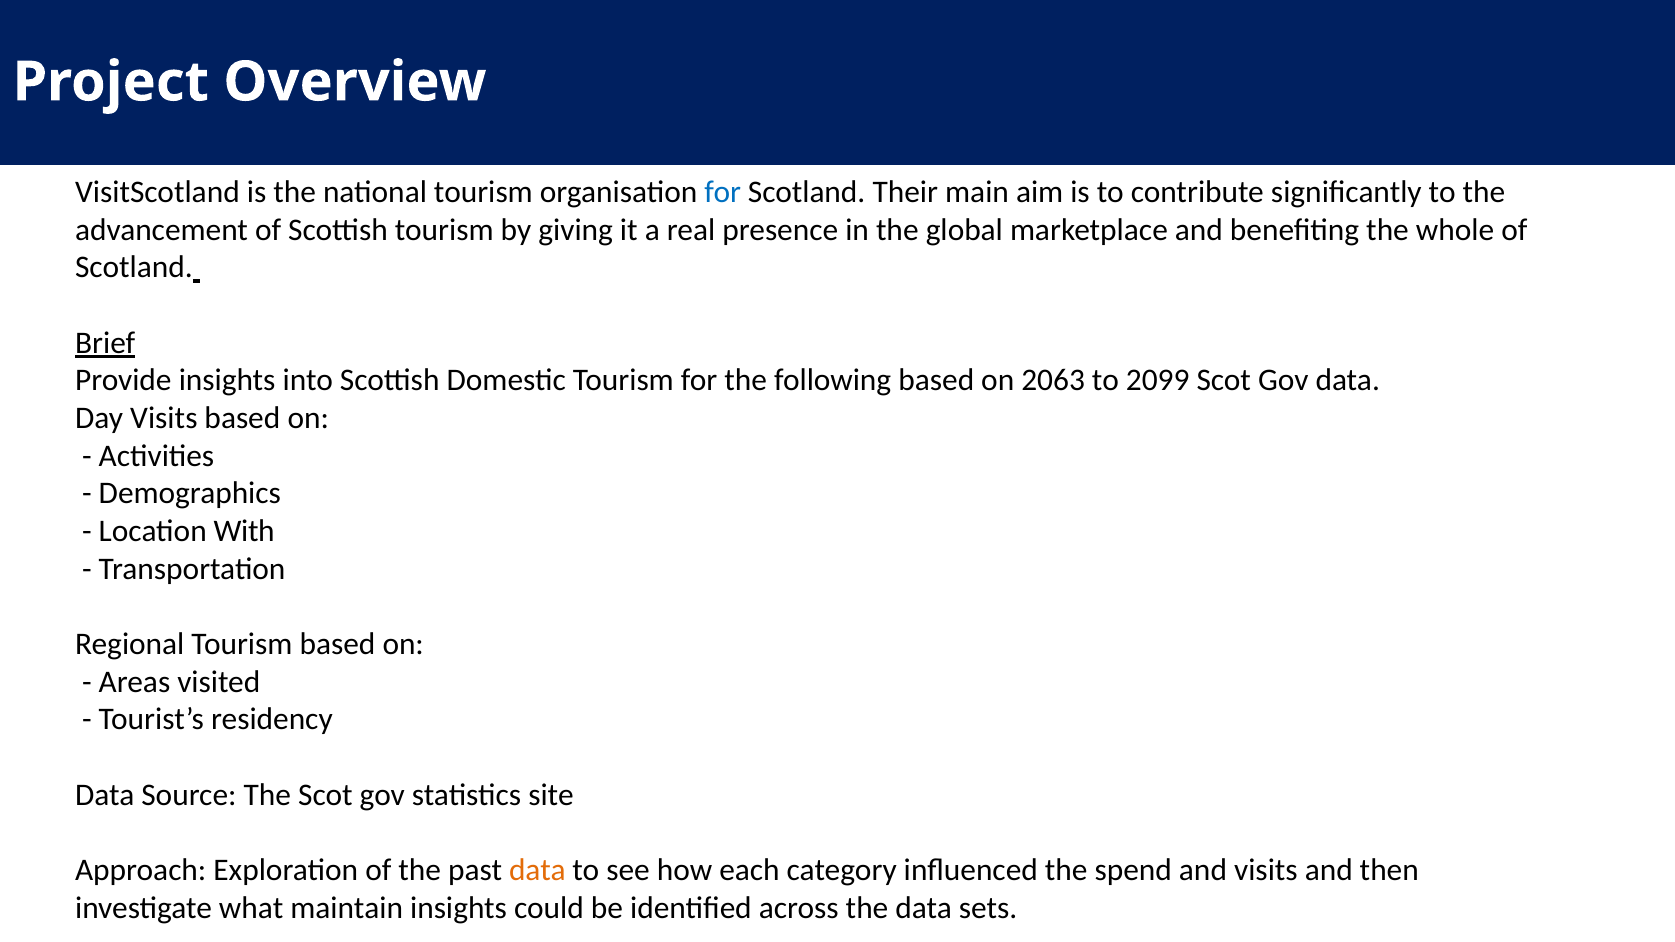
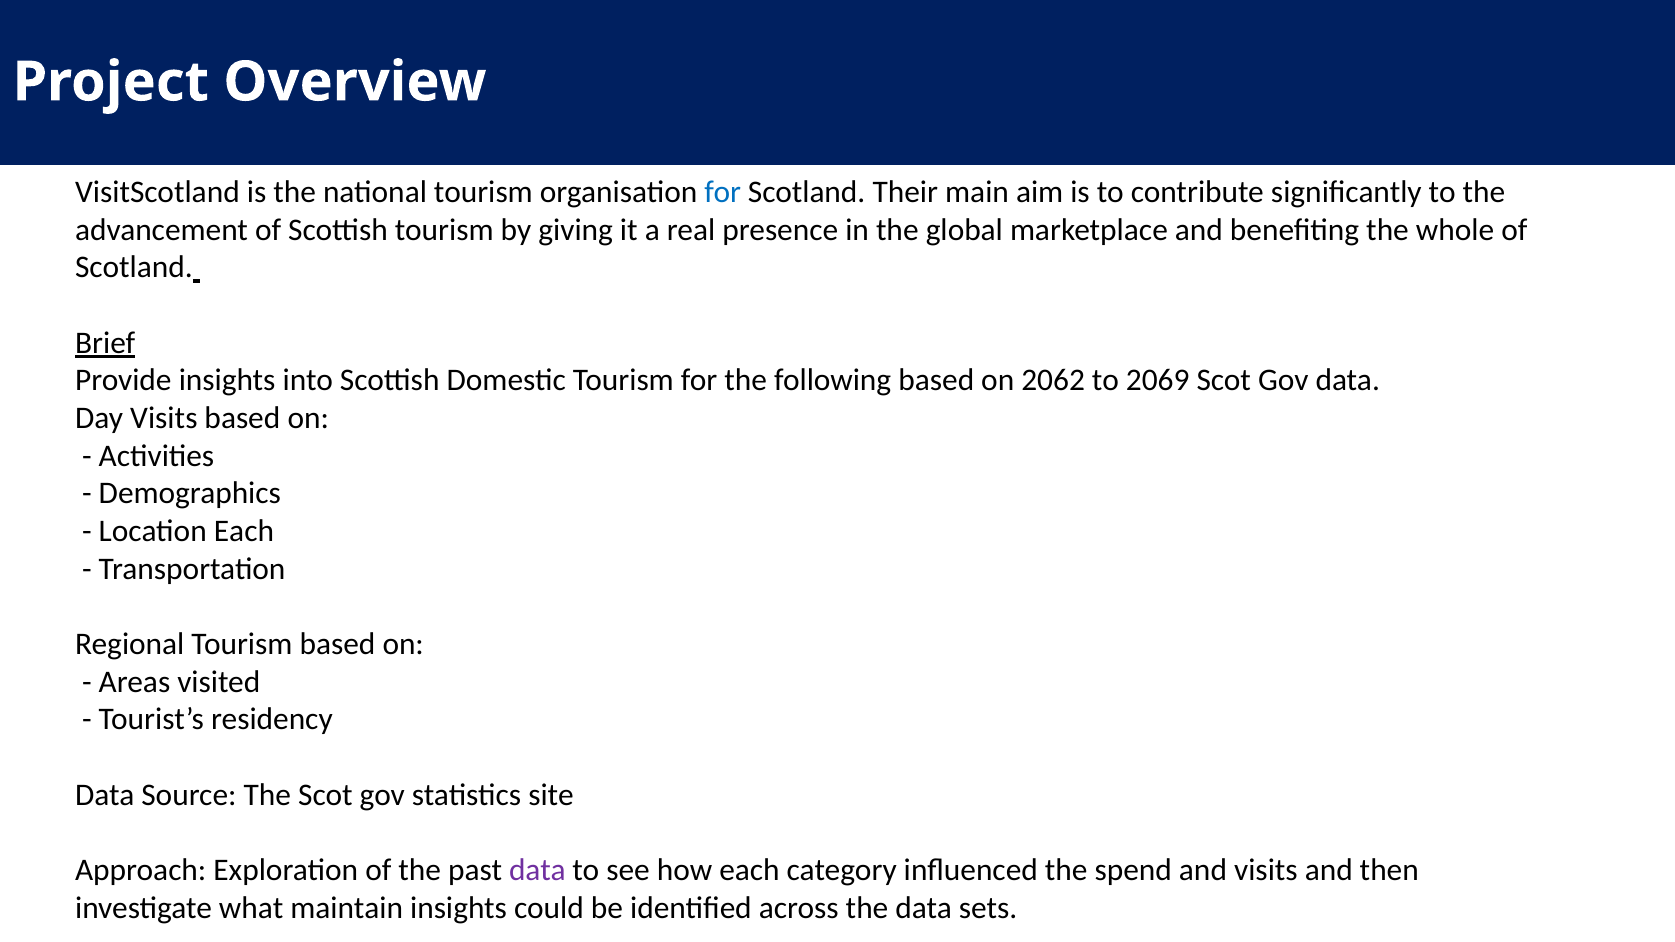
2063: 2063 -> 2062
2099: 2099 -> 2069
Location With: With -> Each
data at (537, 870) colour: orange -> purple
